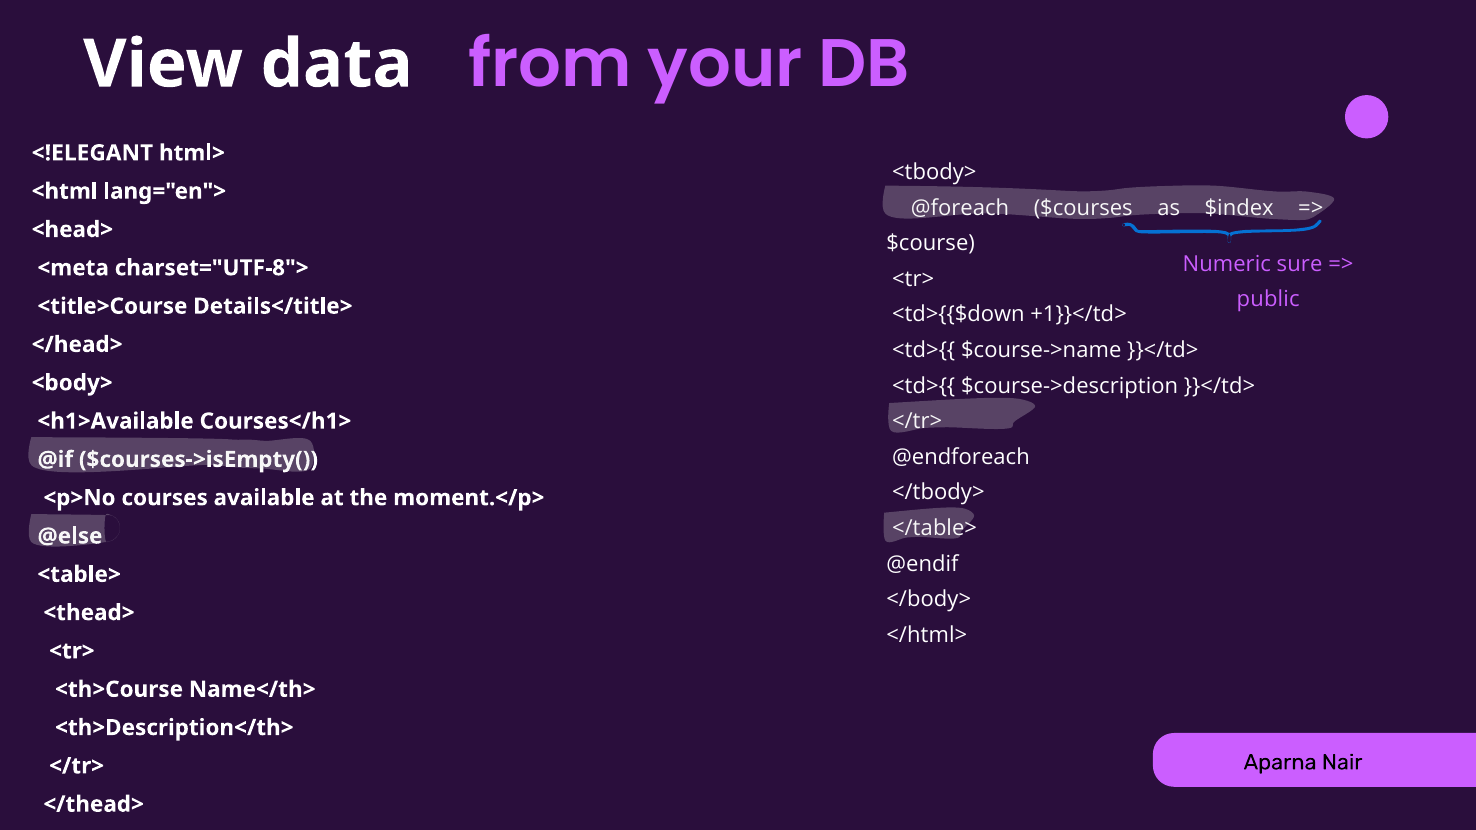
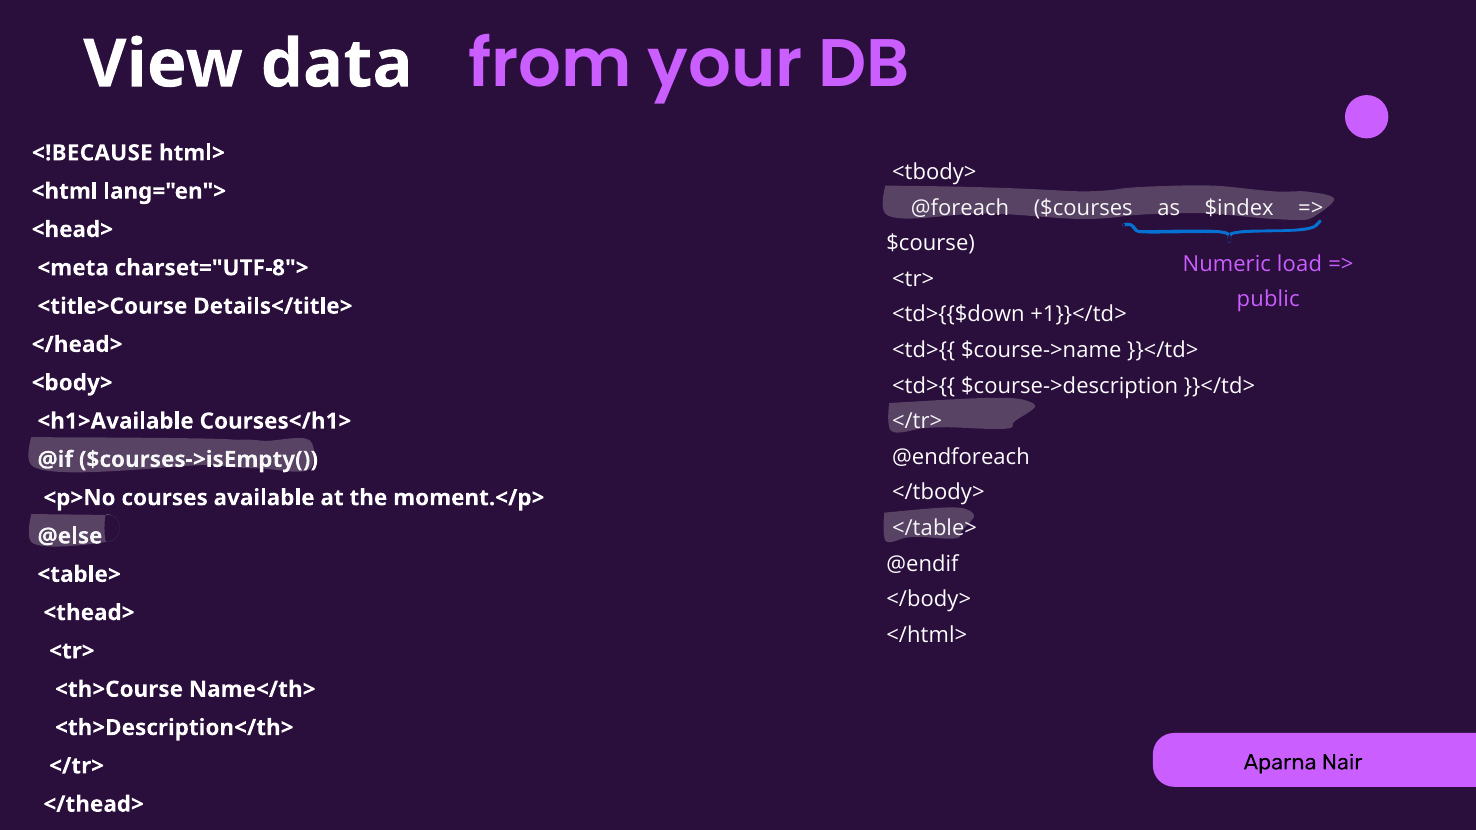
<!ELEGANT: <!ELEGANT -> <!BECAUSE
sure: sure -> load
